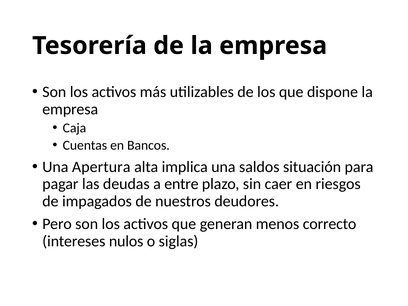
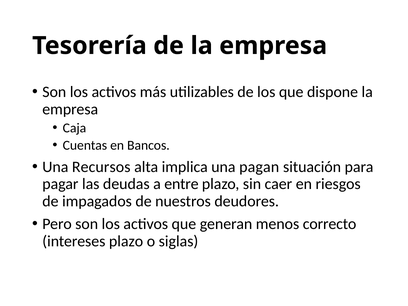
Apertura: Apertura -> Recursos
saldos: saldos -> pagan
intereses nulos: nulos -> plazo
